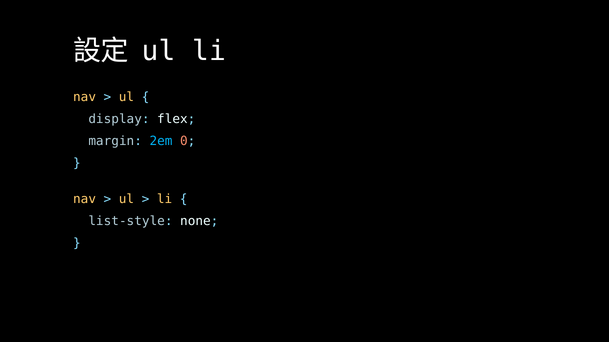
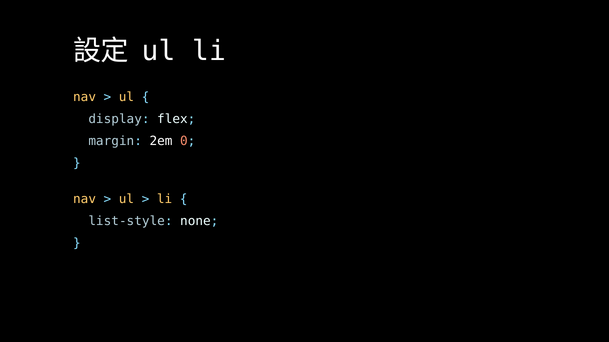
2em colour: light blue -> white
